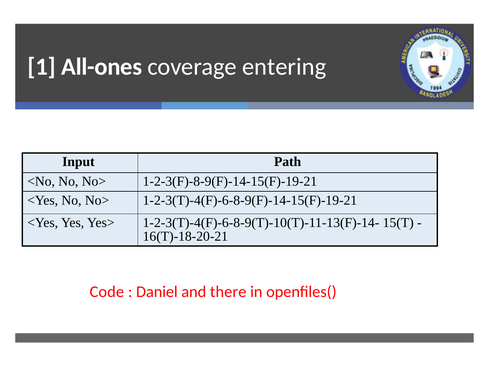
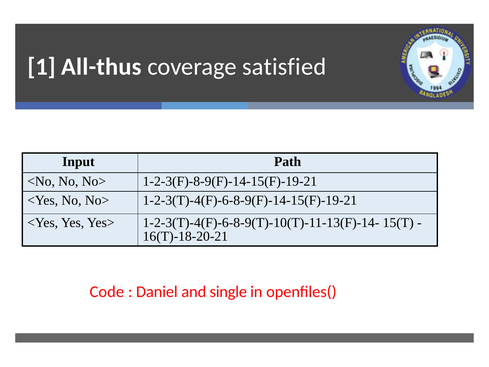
All-ones: All-ones -> All-thus
entering: entering -> satisfied
there: there -> single
